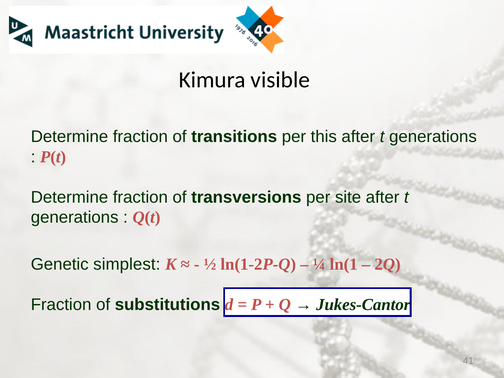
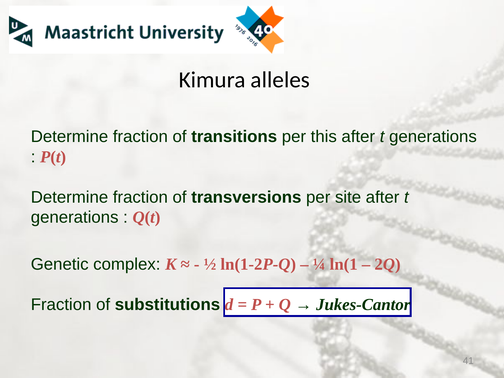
visible: visible -> alleles
simplest: simplest -> complex
